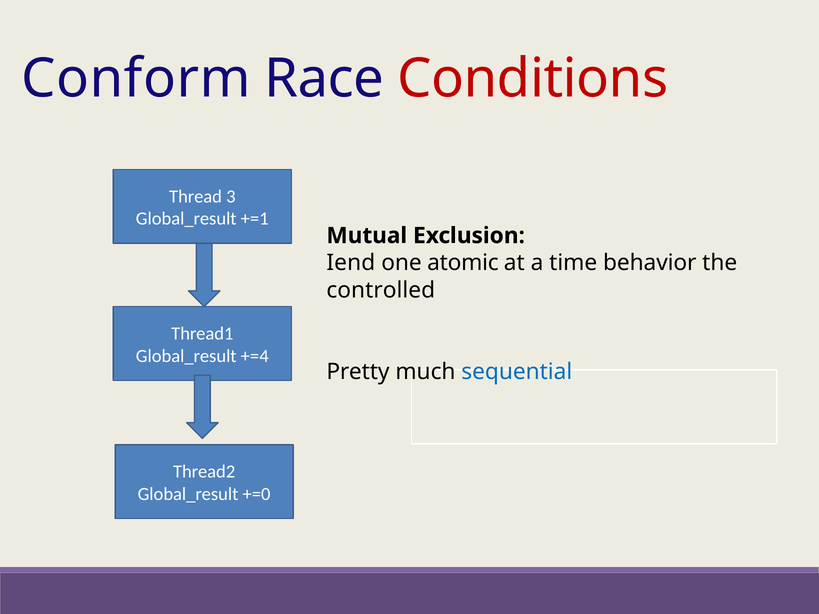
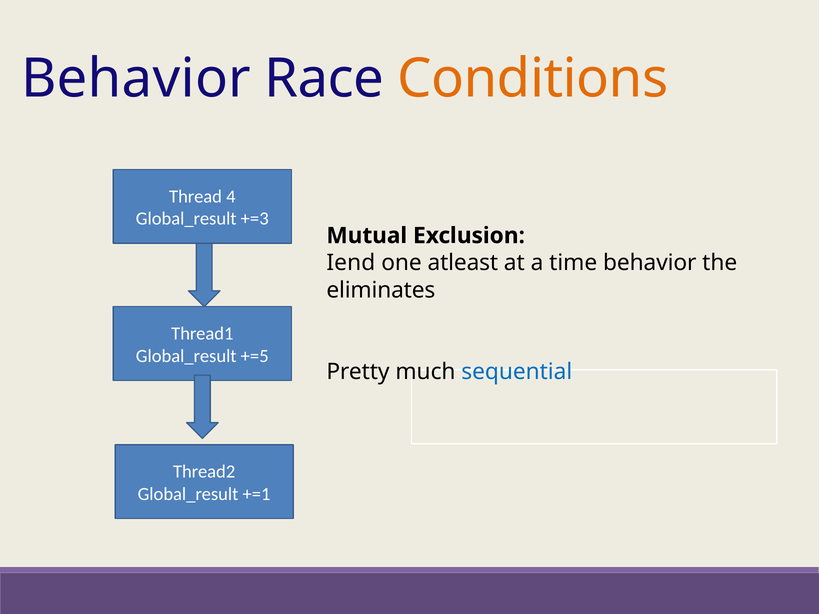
Conform at (136, 79): Conform -> Behavior
Conditions colour: red -> orange
3: 3 -> 4
+=1: +=1 -> +=3
atomic: atomic -> atleast
controlled: controlled -> eliminates
+=4: +=4 -> +=5
+=0: +=0 -> +=1
